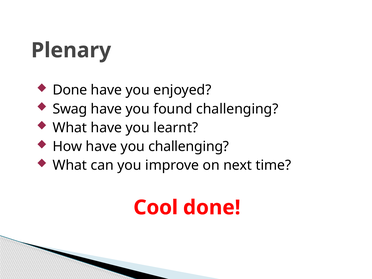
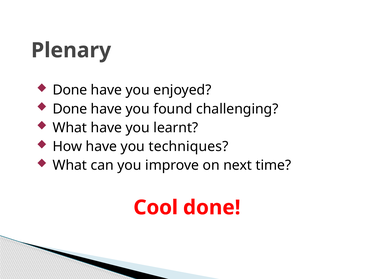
Swag at (70, 109): Swag -> Done
you challenging: challenging -> techniques
